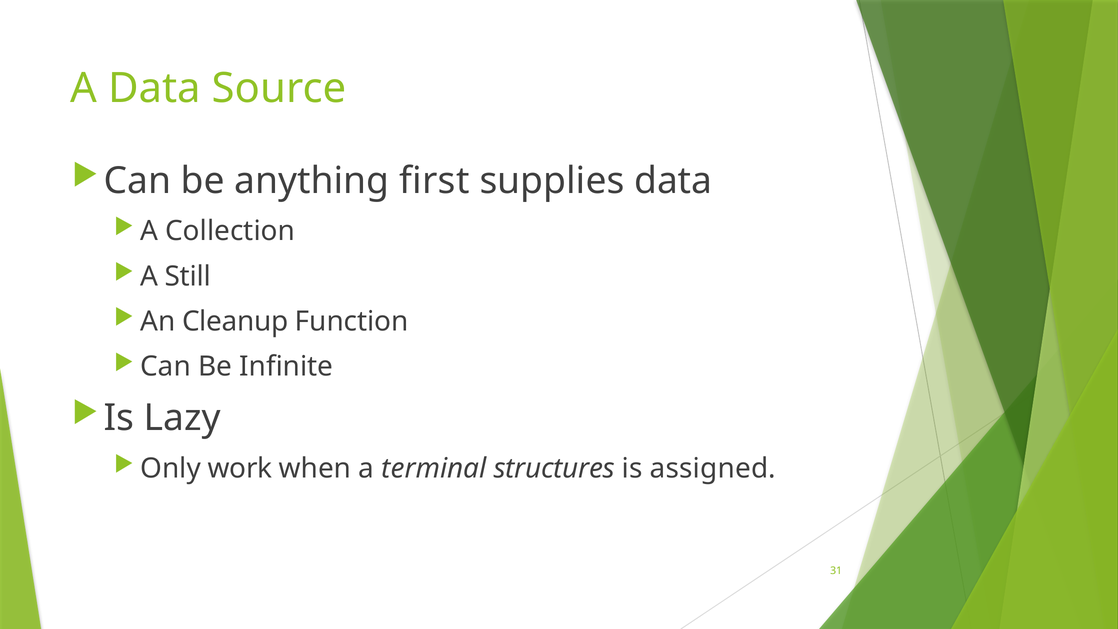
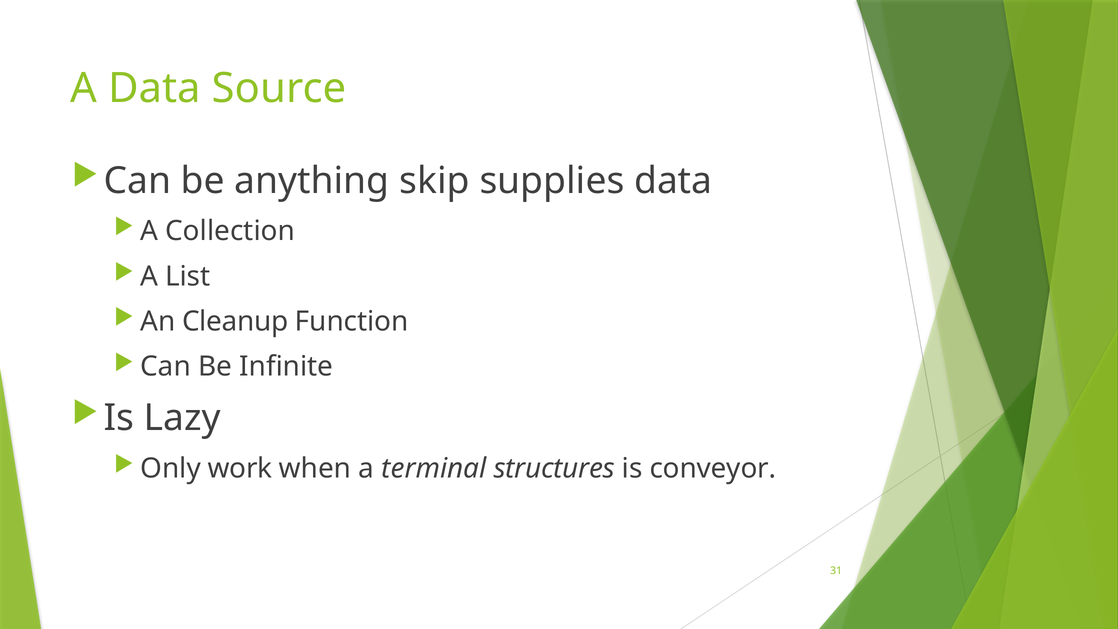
first: first -> skip
Still: Still -> List
assigned: assigned -> conveyor
